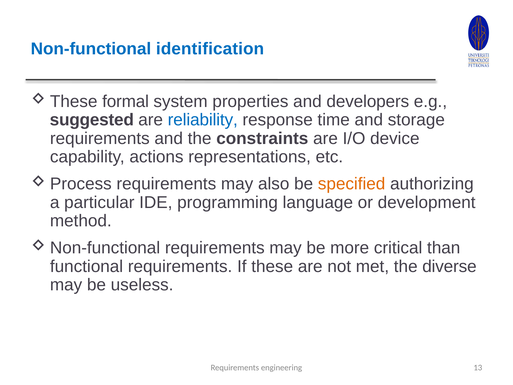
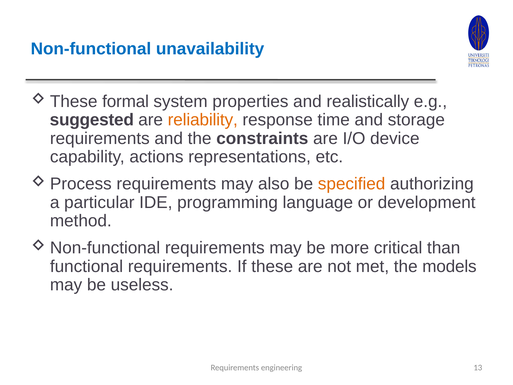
identification: identification -> unavailability
developers: developers -> realistically
reliability colour: blue -> orange
diverse: diverse -> models
